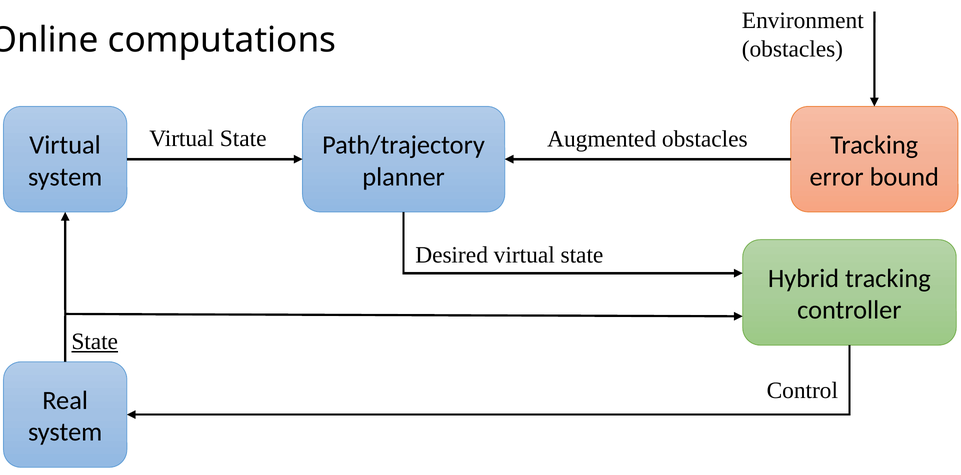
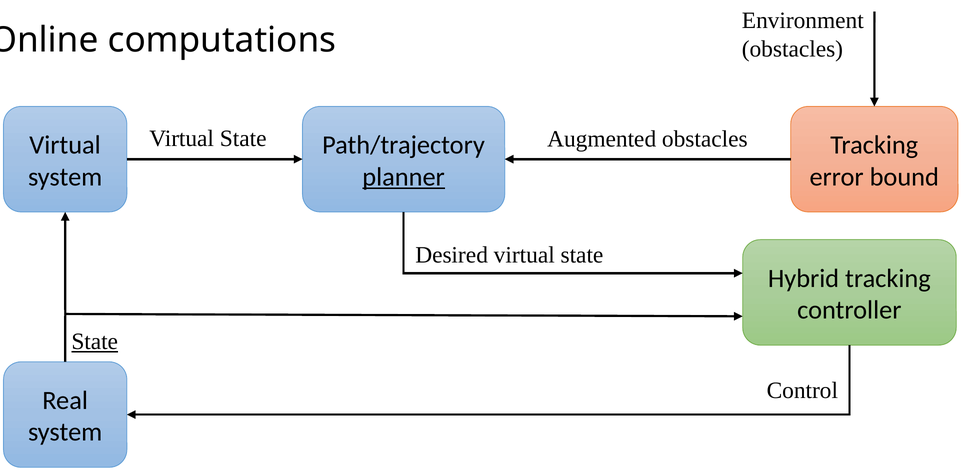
planner underline: none -> present
